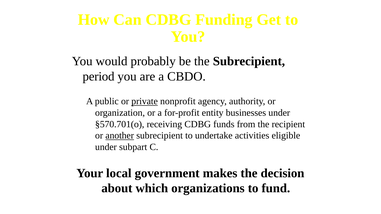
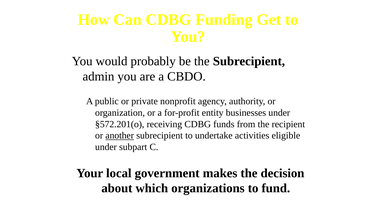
period: period -> admin
private underline: present -> none
§570.701(o: §570.701(o -> §572.201(o
